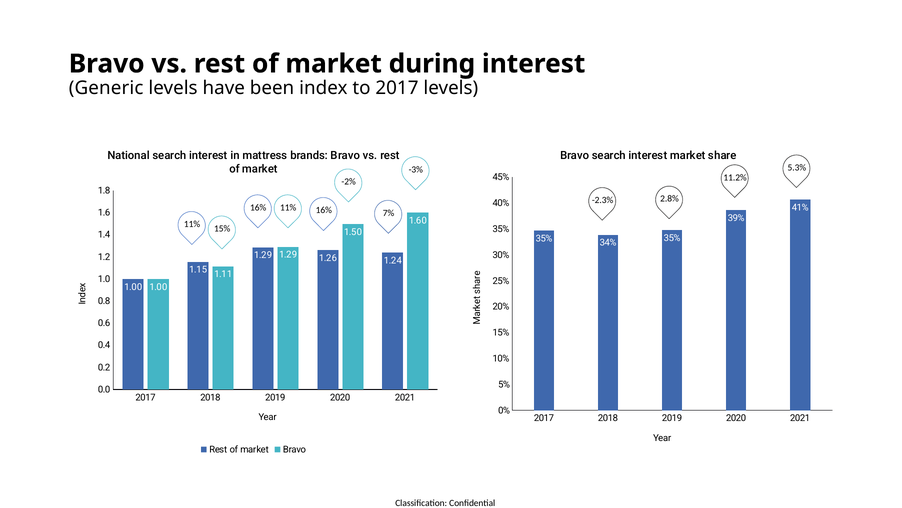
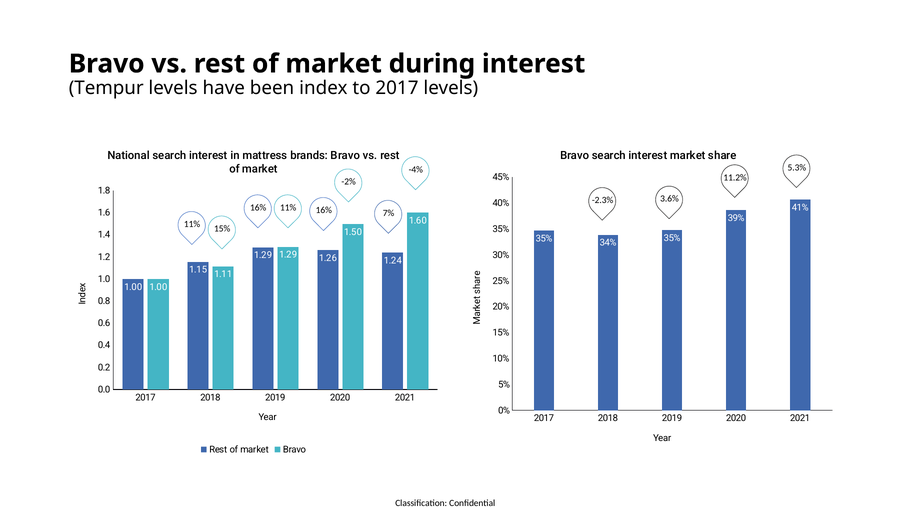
Generic: Generic -> Tempur
-3%: -3% -> -4%
2.8%: 2.8% -> 3.6%
